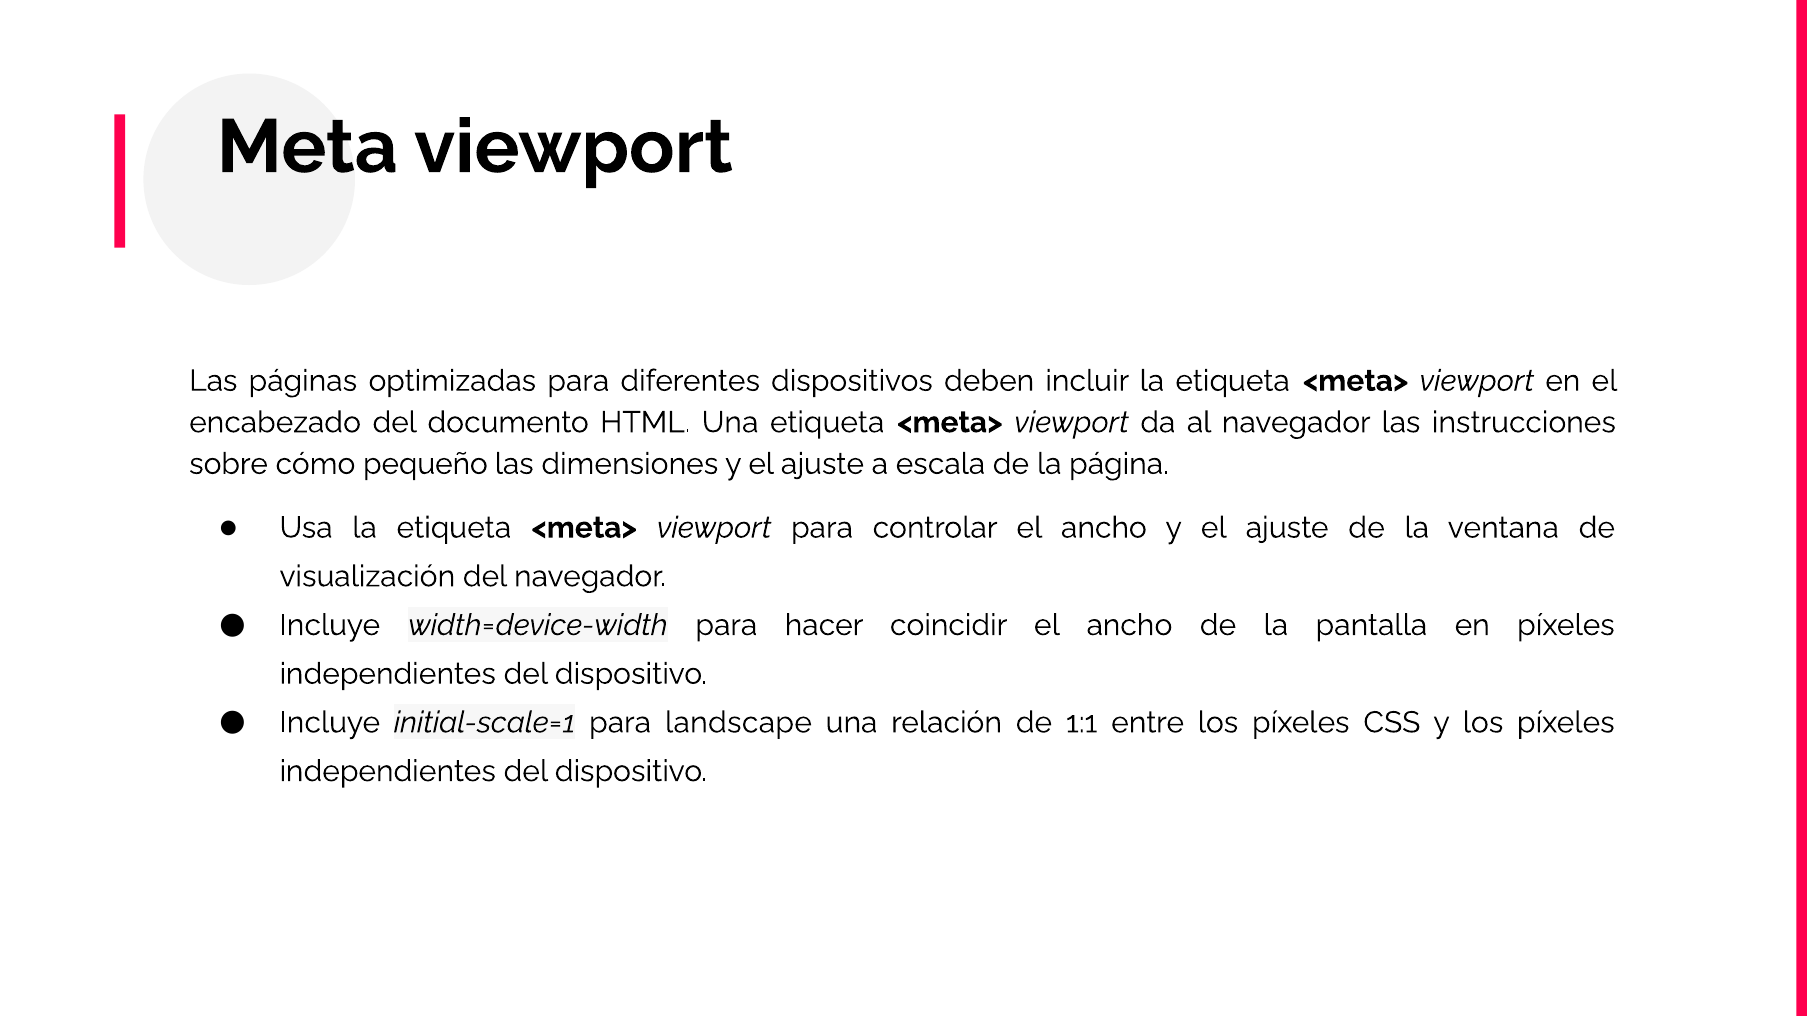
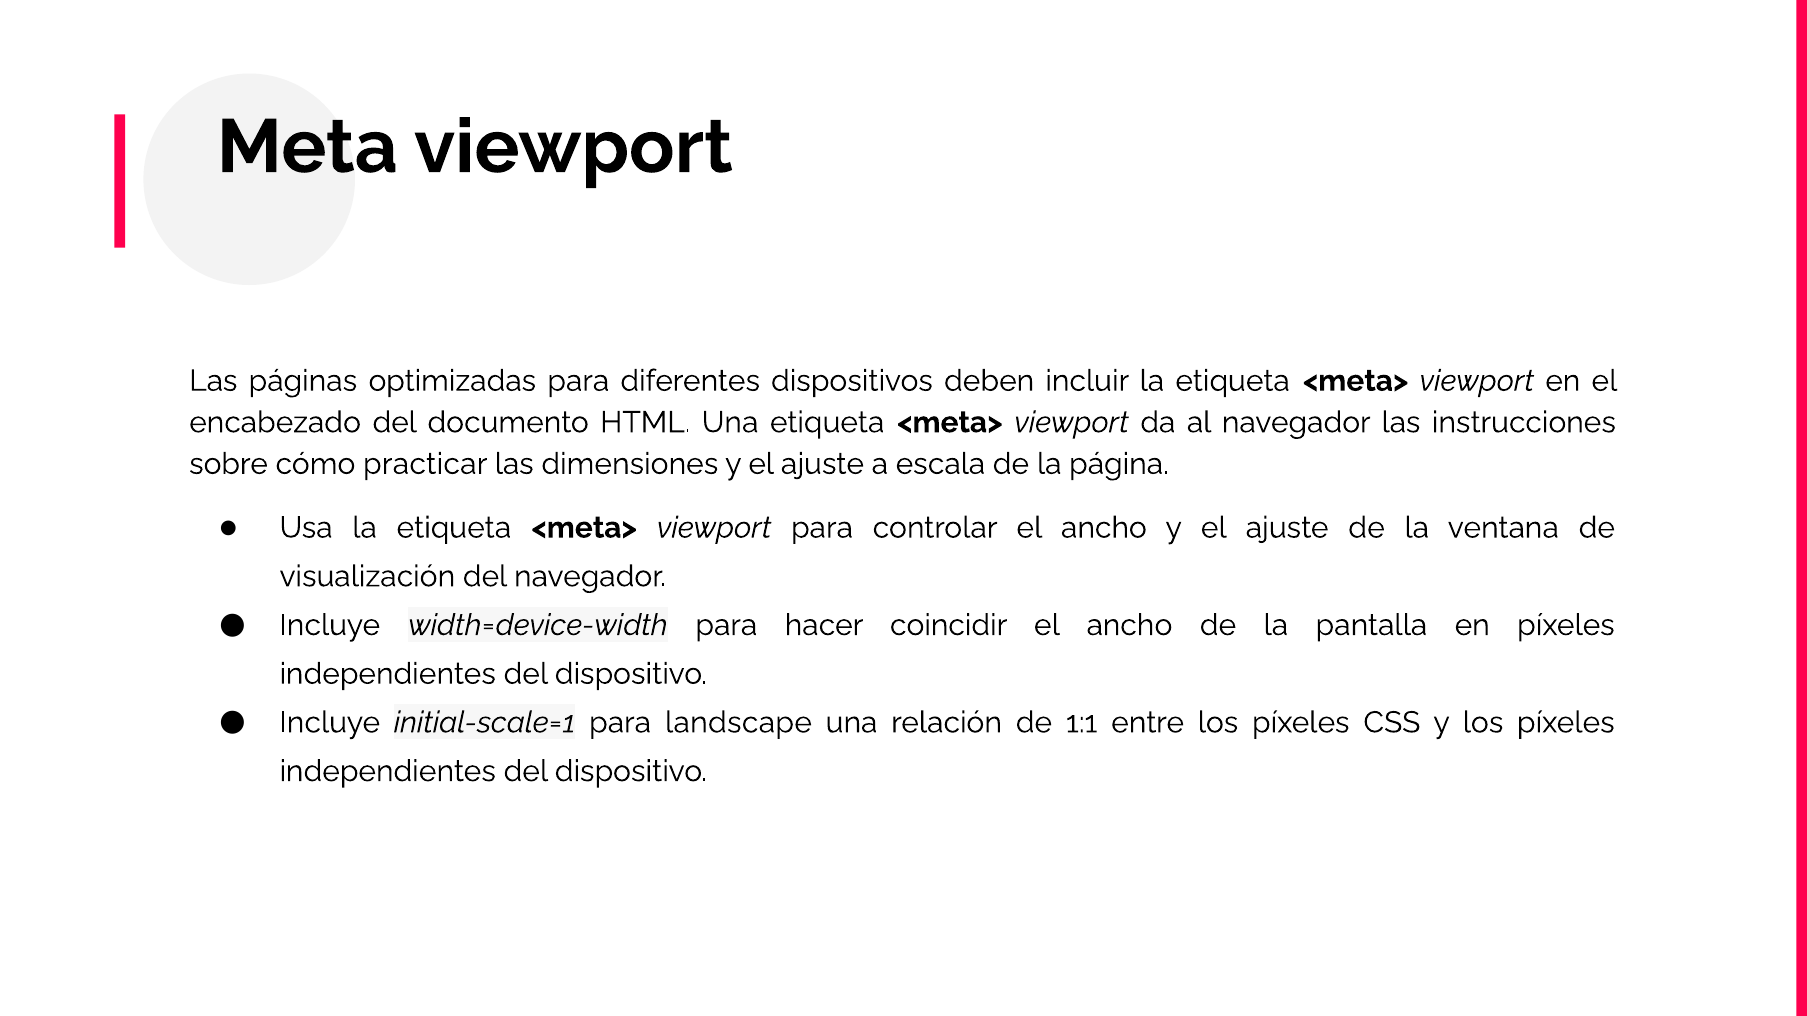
pequeño: pequeño -> practicar
